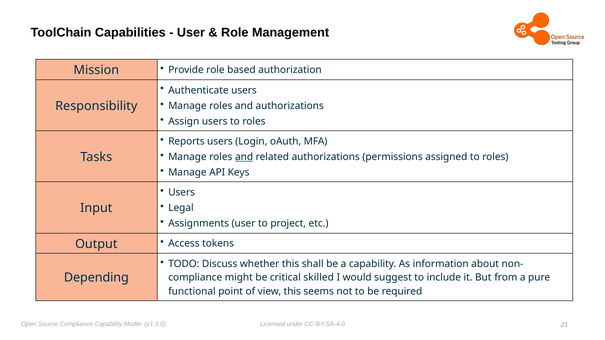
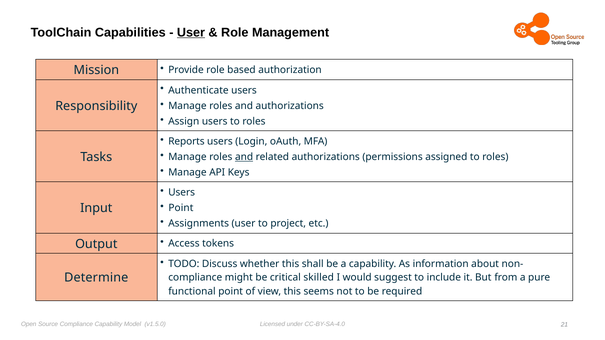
User at (191, 32) underline: none -> present
Legal at (181, 208): Legal -> Point
Depending: Depending -> Determine
